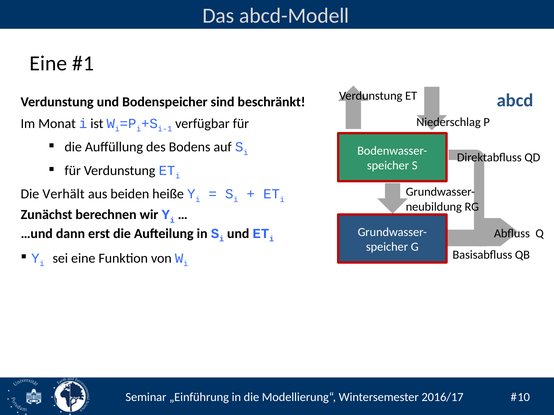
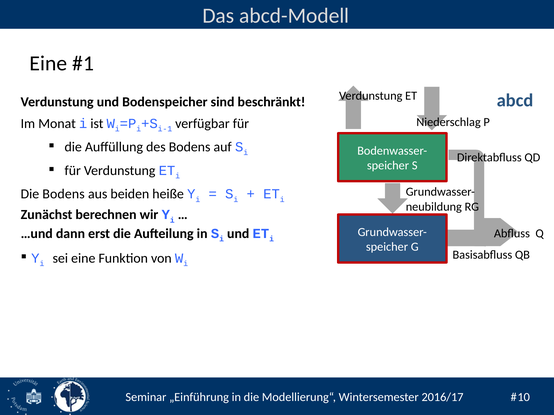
Die Verhält: Verhält -> Bodens
